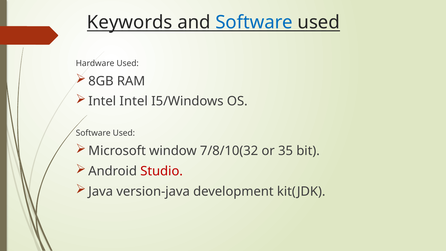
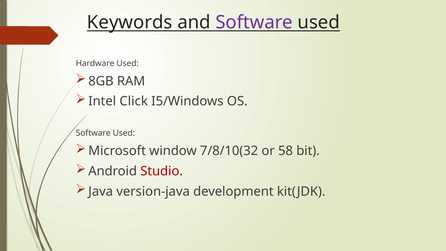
Software at (254, 22) colour: blue -> purple
Intel Intel: Intel -> Click
35: 35 -> 58
